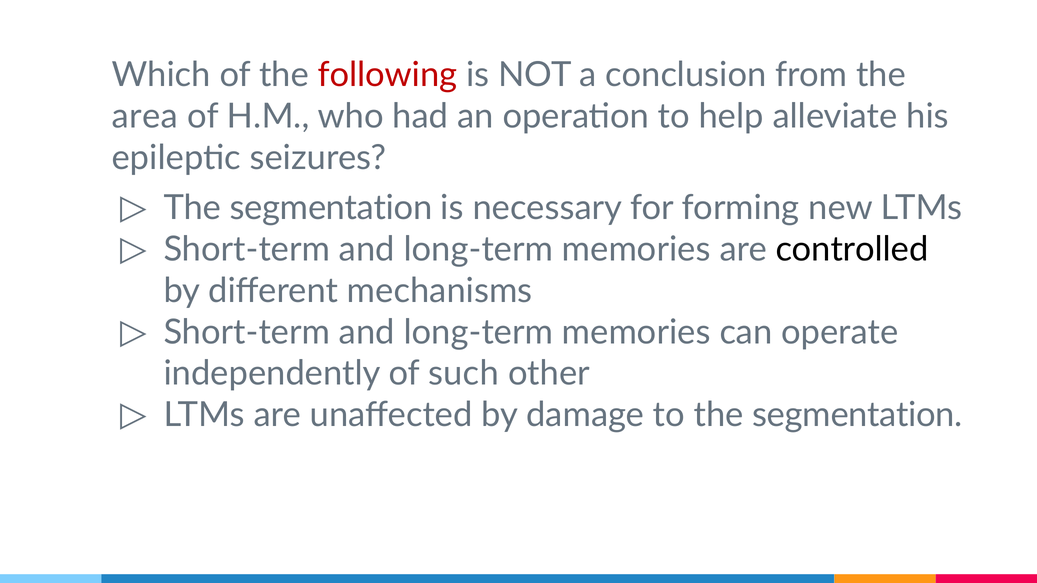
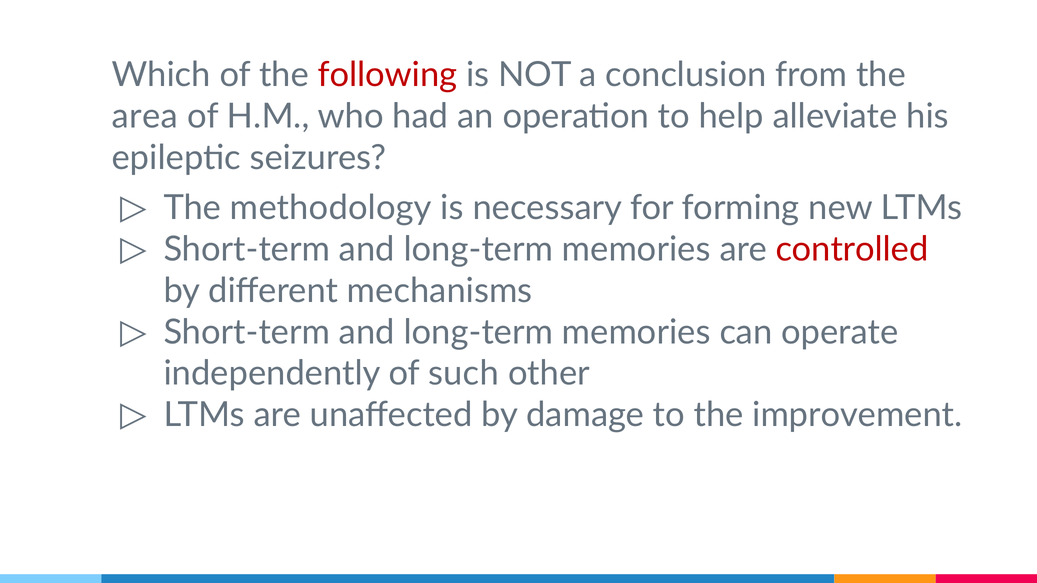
segmentation at (331, 208): segmentation -> methodology
controlled colour: black -> red
to the segmentation: segmentation -> improvement
